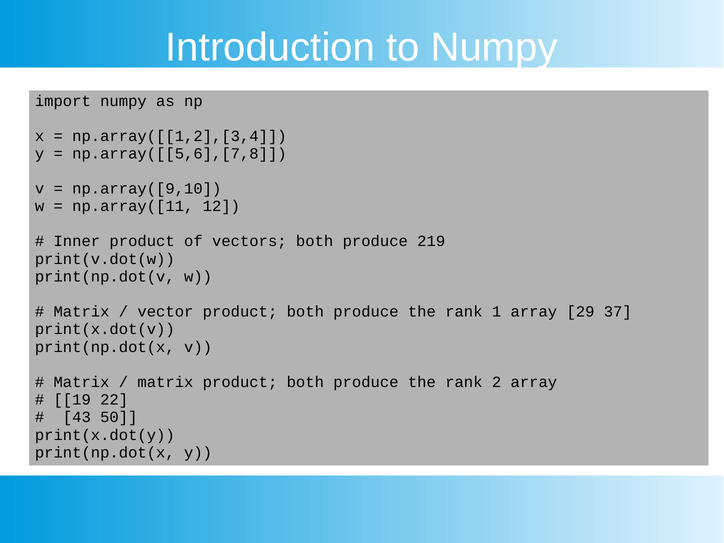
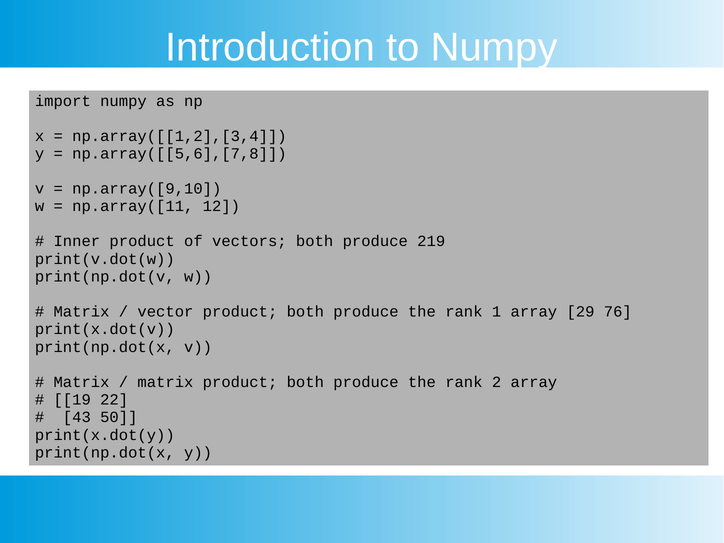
37: 37 -> 76
